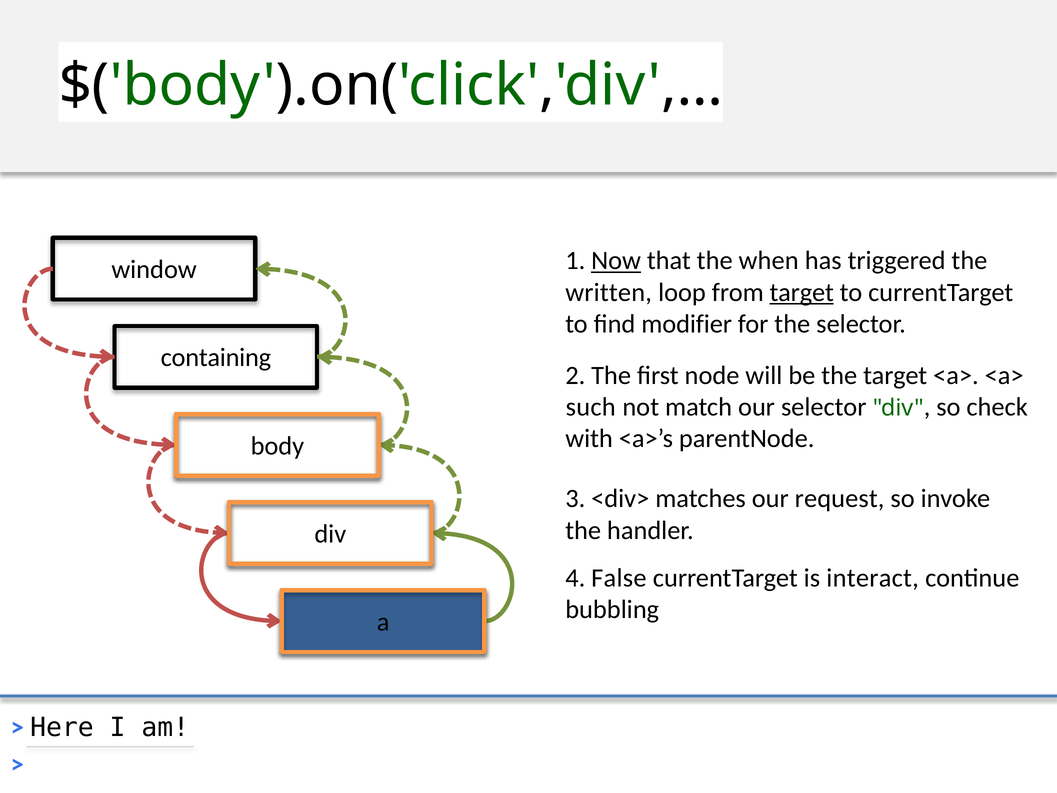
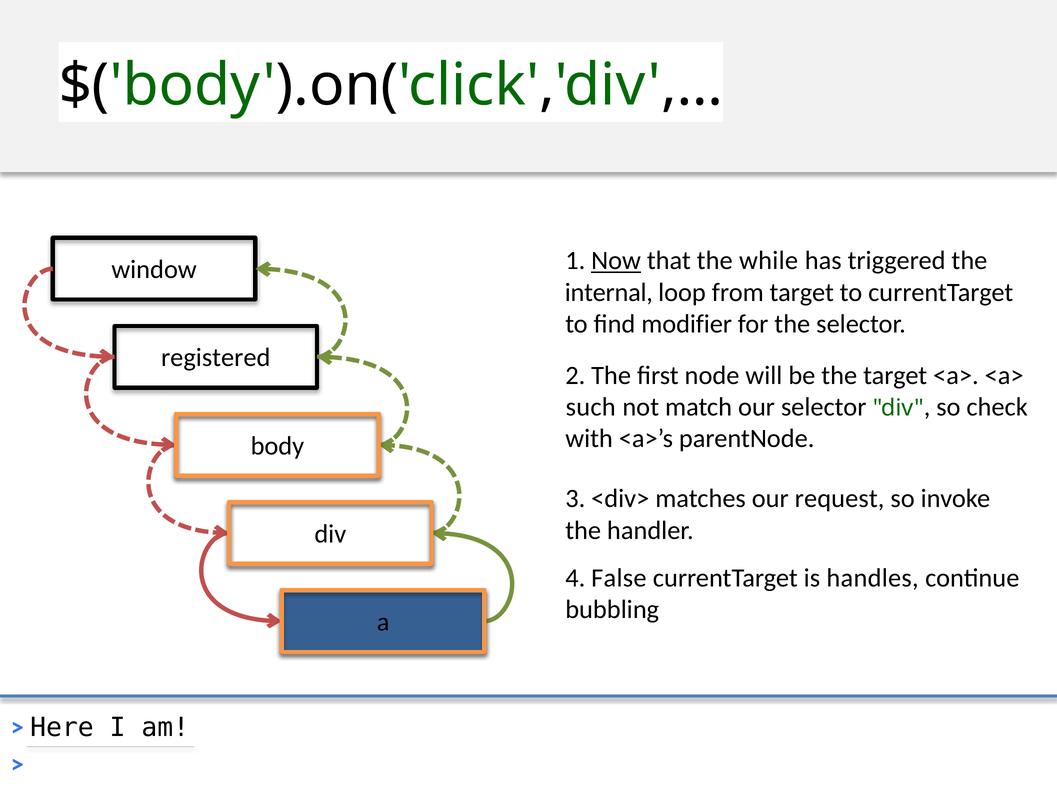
when: when -> while
written: written -> internal
target at (802, 292) underline: present -> none
containing: containing -> registered
interact: interact -> handles
